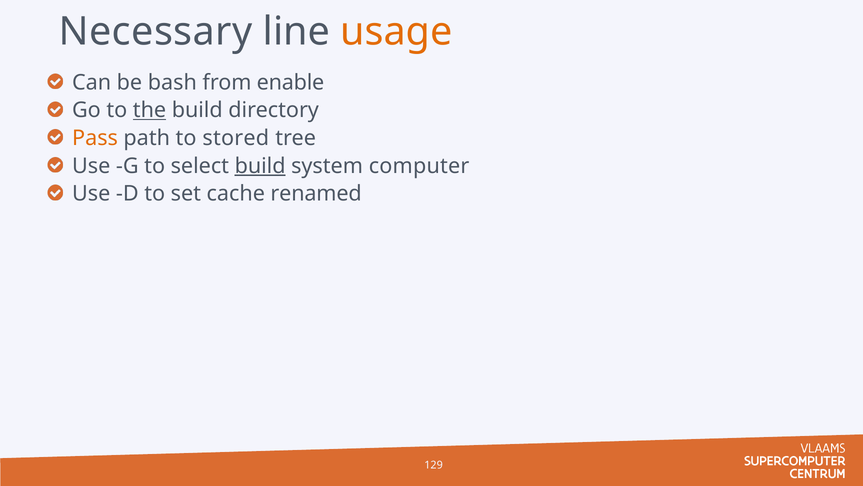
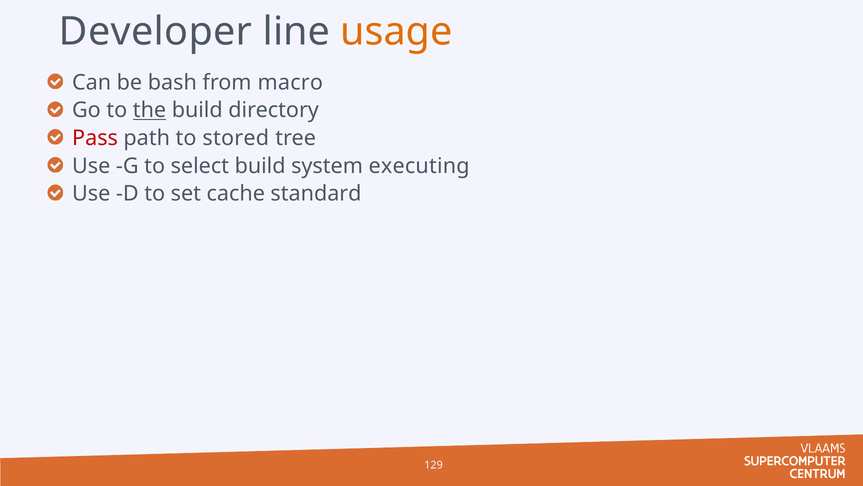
Necessary: Necessary -> Developer
enable: enable -> macro
Pass colour: orange -> red
build at (260, 166) underline: present -> none
computer: computer -> executing
renamed: renamed -> standard
